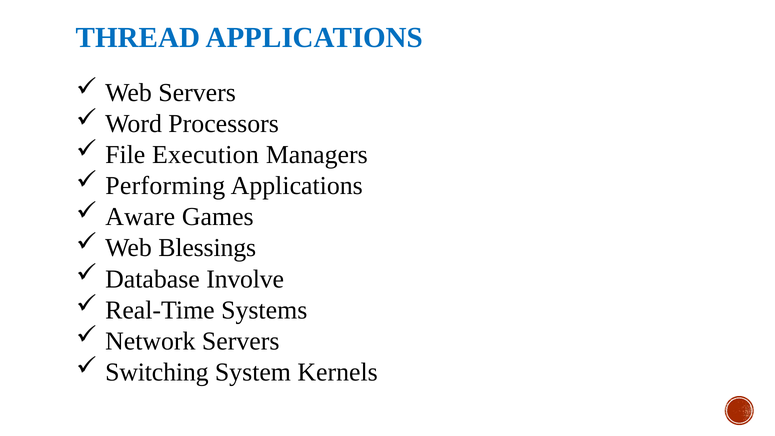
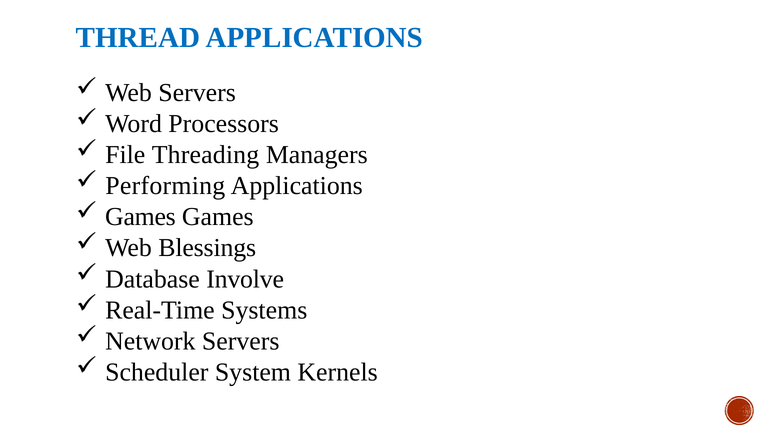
Execution: Execution -> Threading
Aware at (140, 217): Aware -> Games
Switching: Switching -> Scheduler
